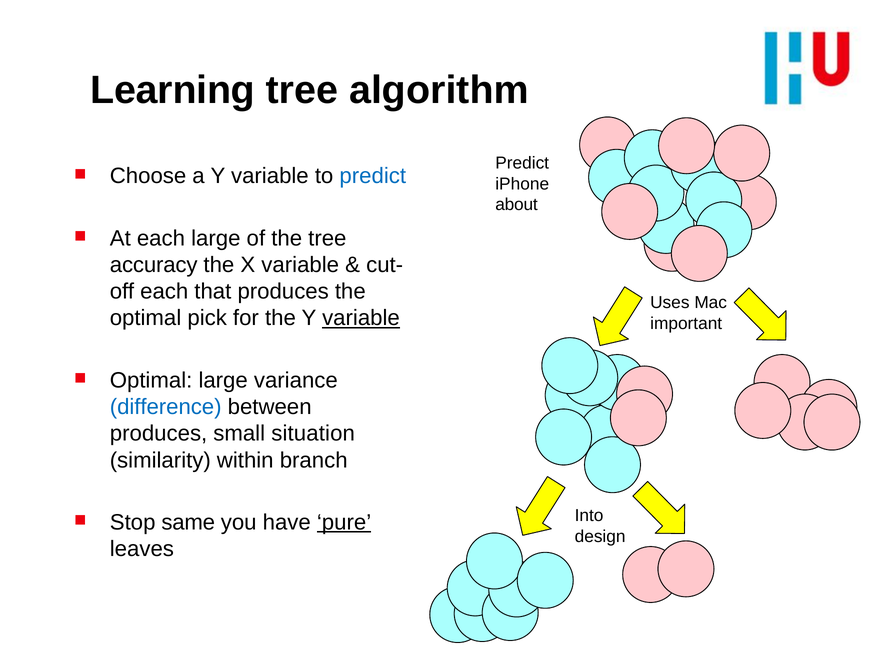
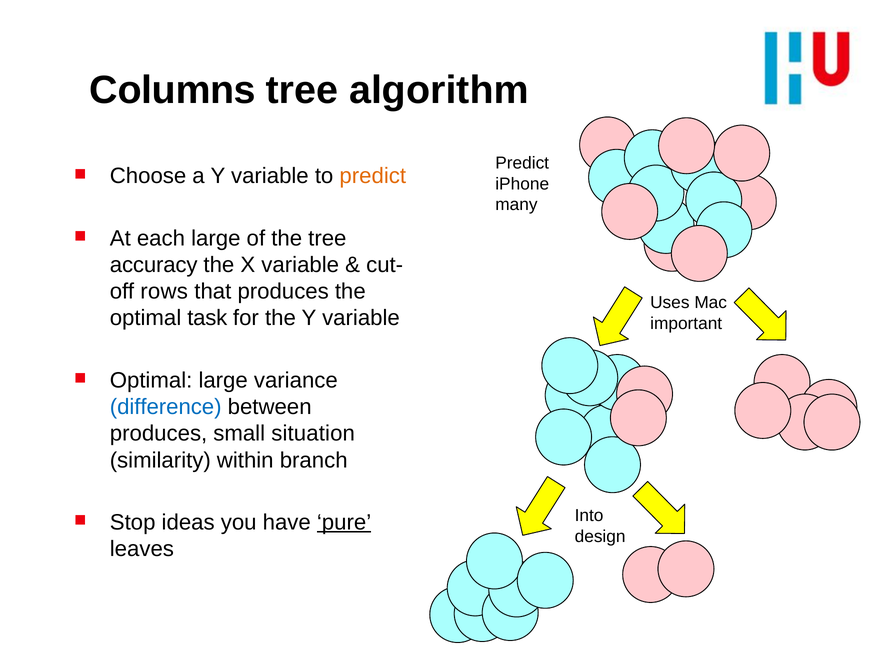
Learning: Learning -> Columns
predict at (373, 176) colour: blue -> orange
about: about -> many
each at (164, 291): each -> rows
pick: pick -> task
variable at (361, 318) underline: present -> none
same: same -> ideas
